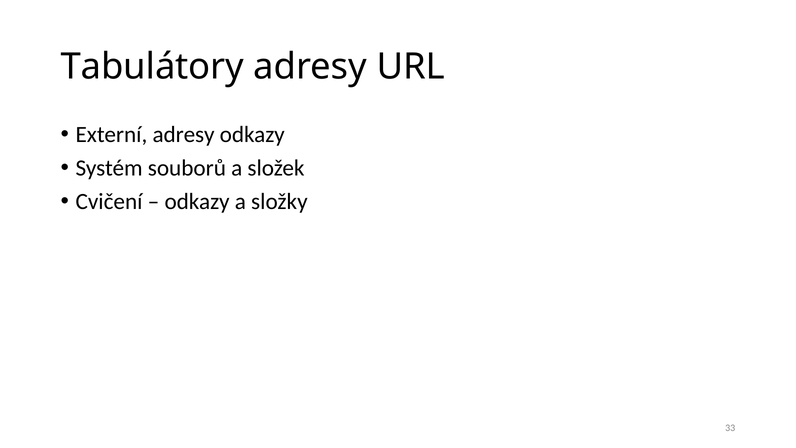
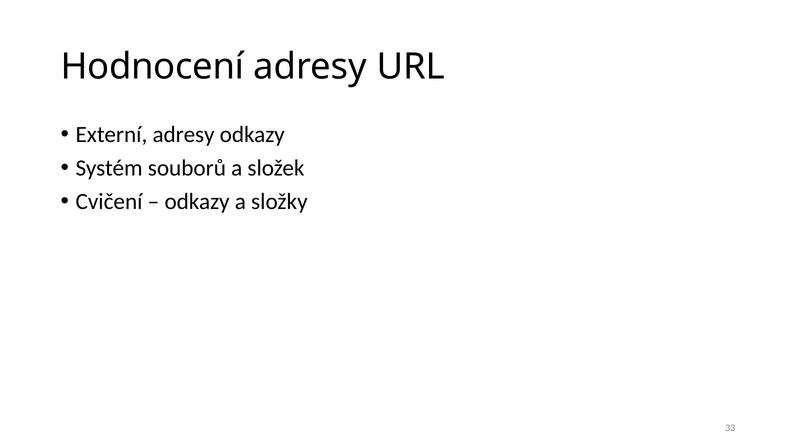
Tabulátory: Tabulátory -> Hodnocení
